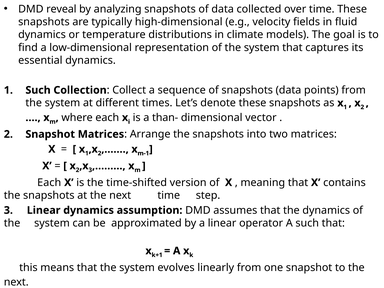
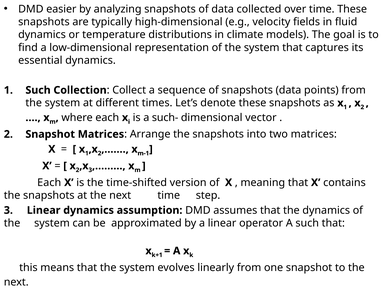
reveal: reveal -> easier
than-: than- -> such-
